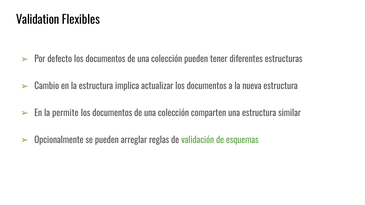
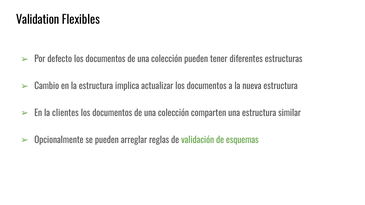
permite: permite -> clientes
